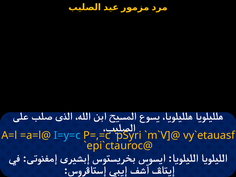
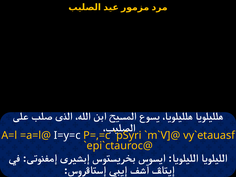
I=y=c colour: light blue -> white
